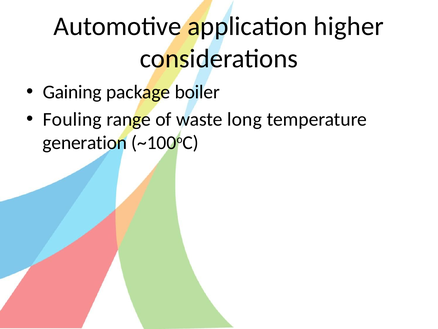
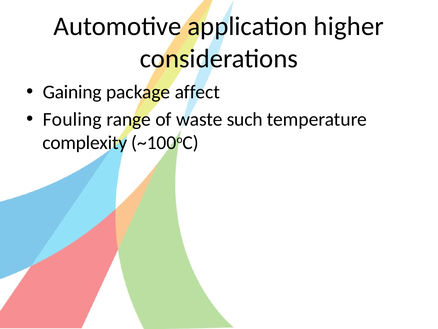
boiler: boiler -> affect
long: long -> such
generation: generation -> complexity
